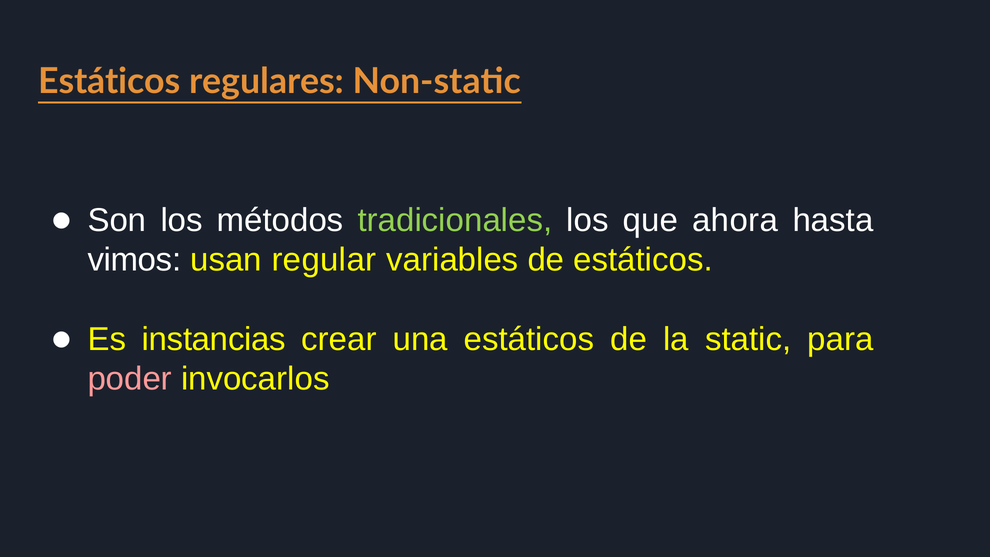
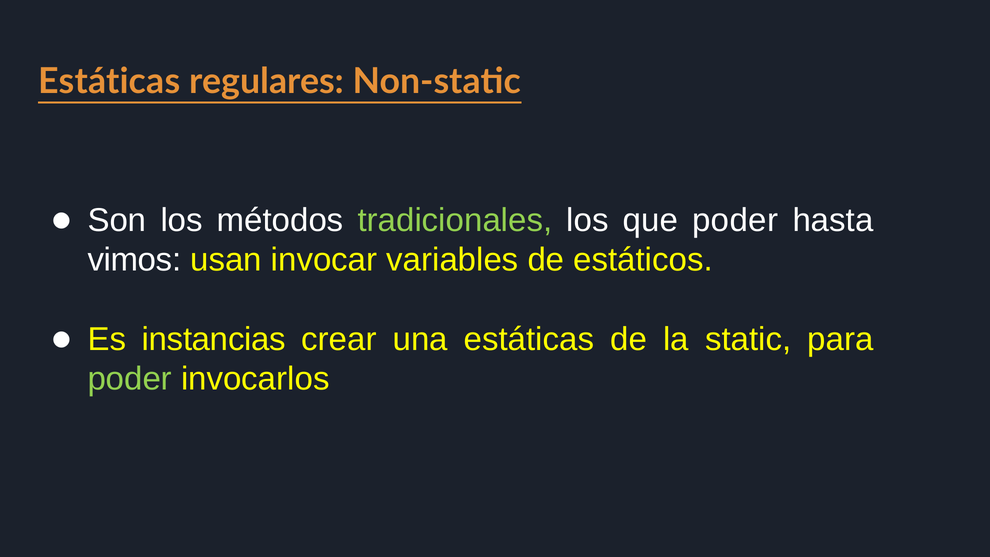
Estáticos at (109, 82): Estáticos -> Estáticas
que ahora: ahora -> poder
regular: regular -> invocar
una estáticos: estáticos -> estáticas
poder at (130, 379) colour: pink -> light green
